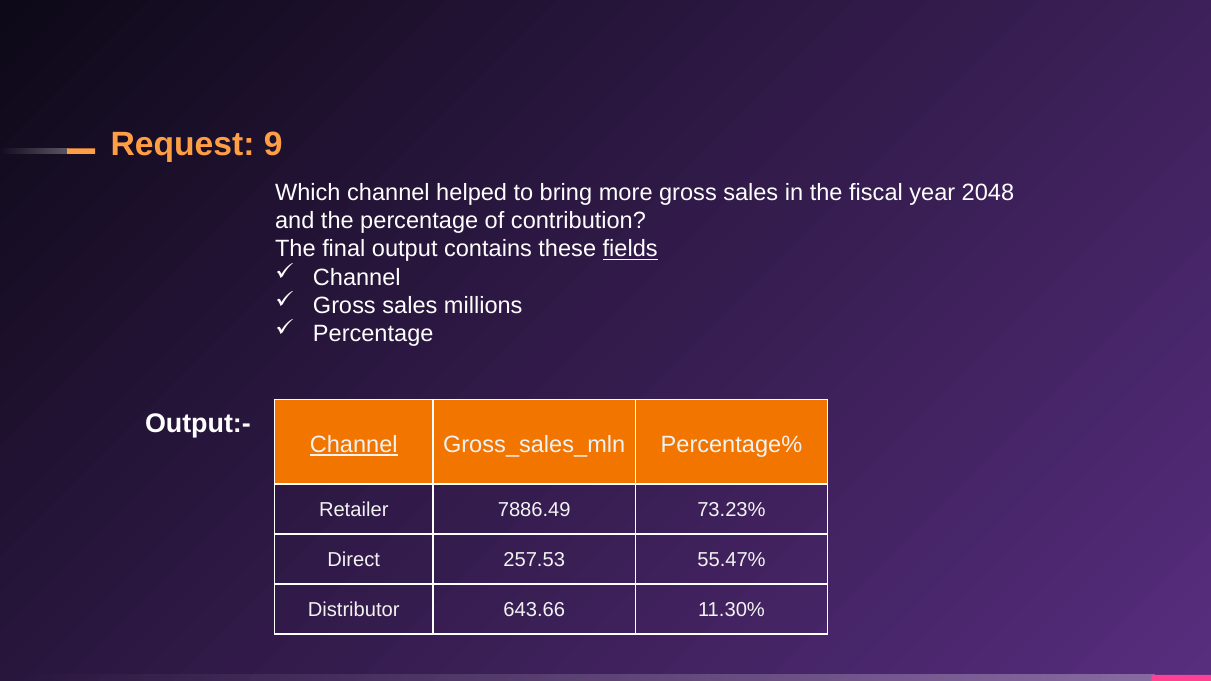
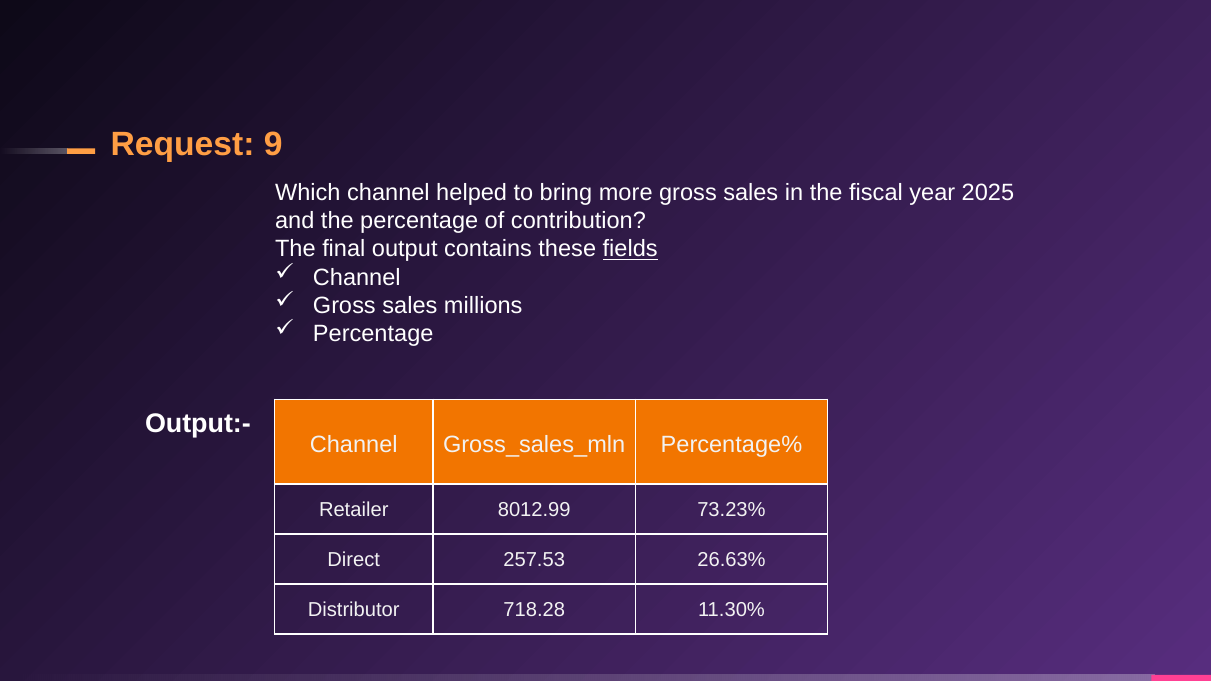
2048: 2048 -> 2025
Channel at (354, 445) underline: present -> none
7886.49: 7886.49 -> 8012.99
55.47%: 55.47% -> 26.63%
643.66: 643.66 -> 718.28
